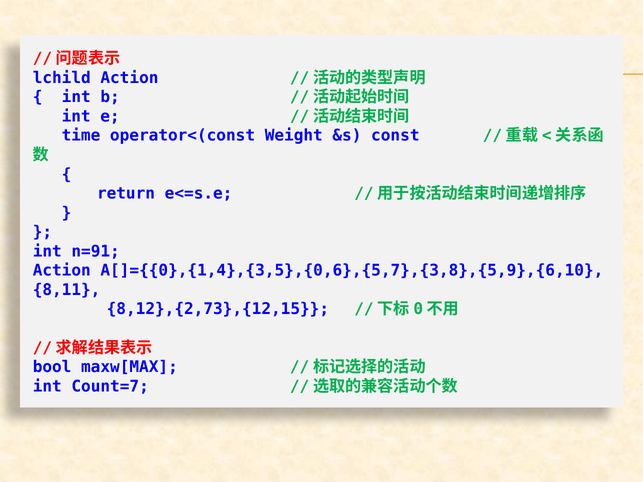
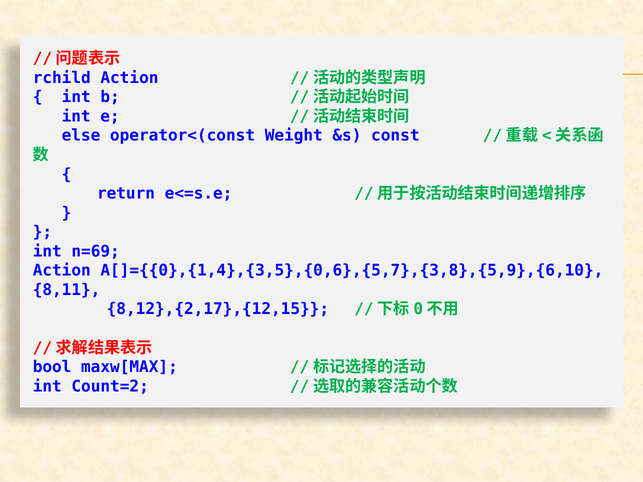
lchild: lchild -> rchild
time: time -> else
n=91: n=91 -> n=69
8,12},{2,73},{12,15: 8,12},{2,73},{12,15 -> 8,12},{2,17},{12,15
Count=7: Count=7 -> Count=2
